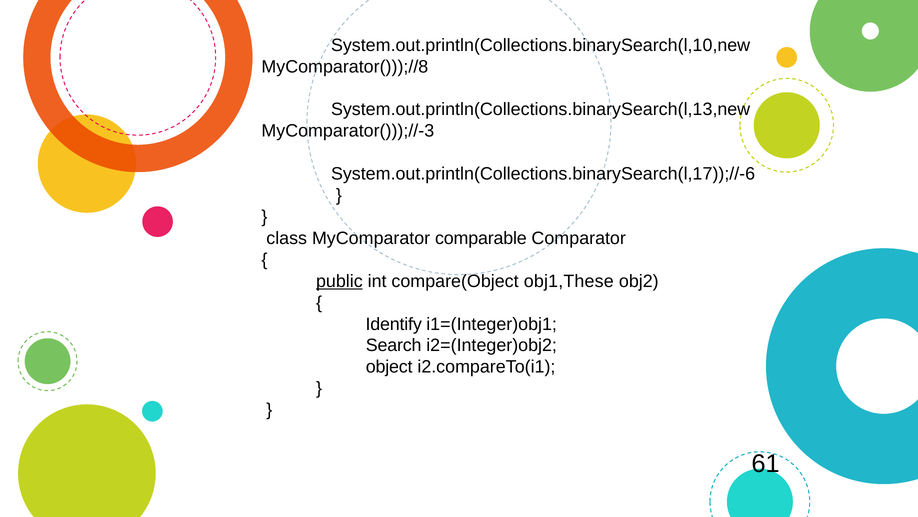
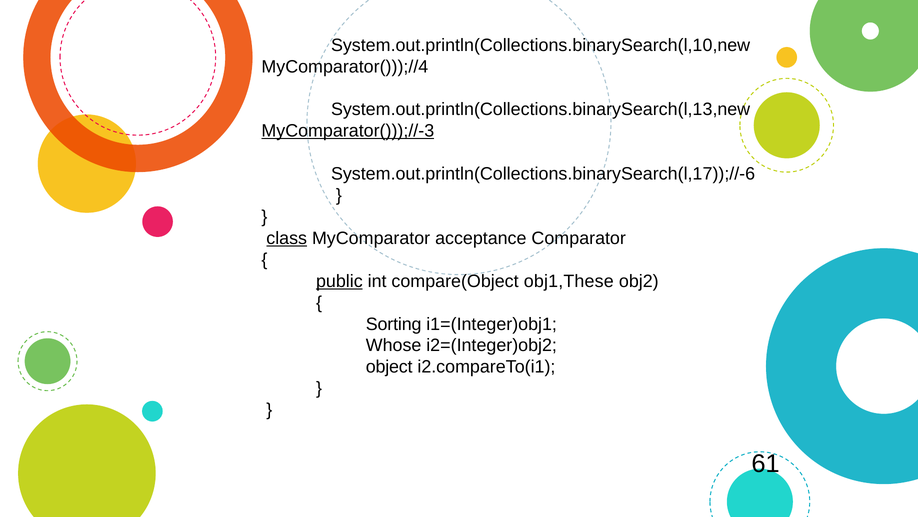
MyComparator()));//8: MyComparator()));//8 -> MyComparator()));//4
MyComparator()));//-3 underline: none -> present
class underline: none -> present
comparable: comparable -> acceptance
Identify: Identify -> Sorting
Search: Search -> Whose
